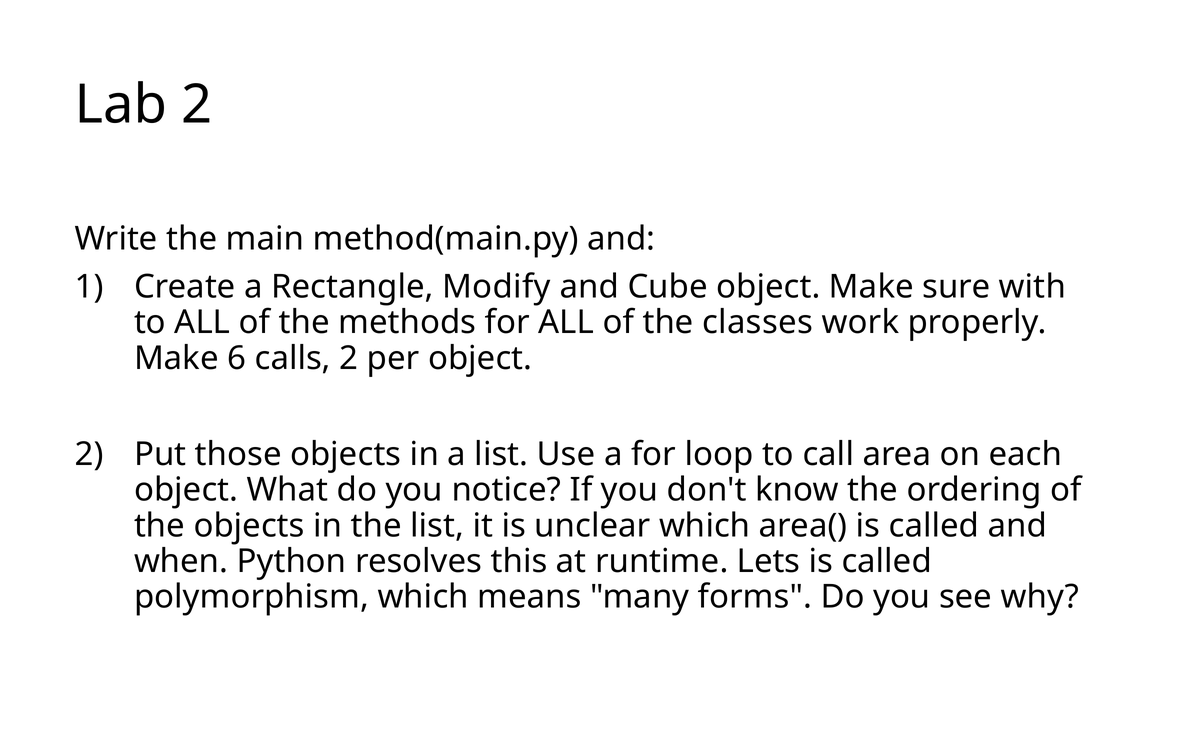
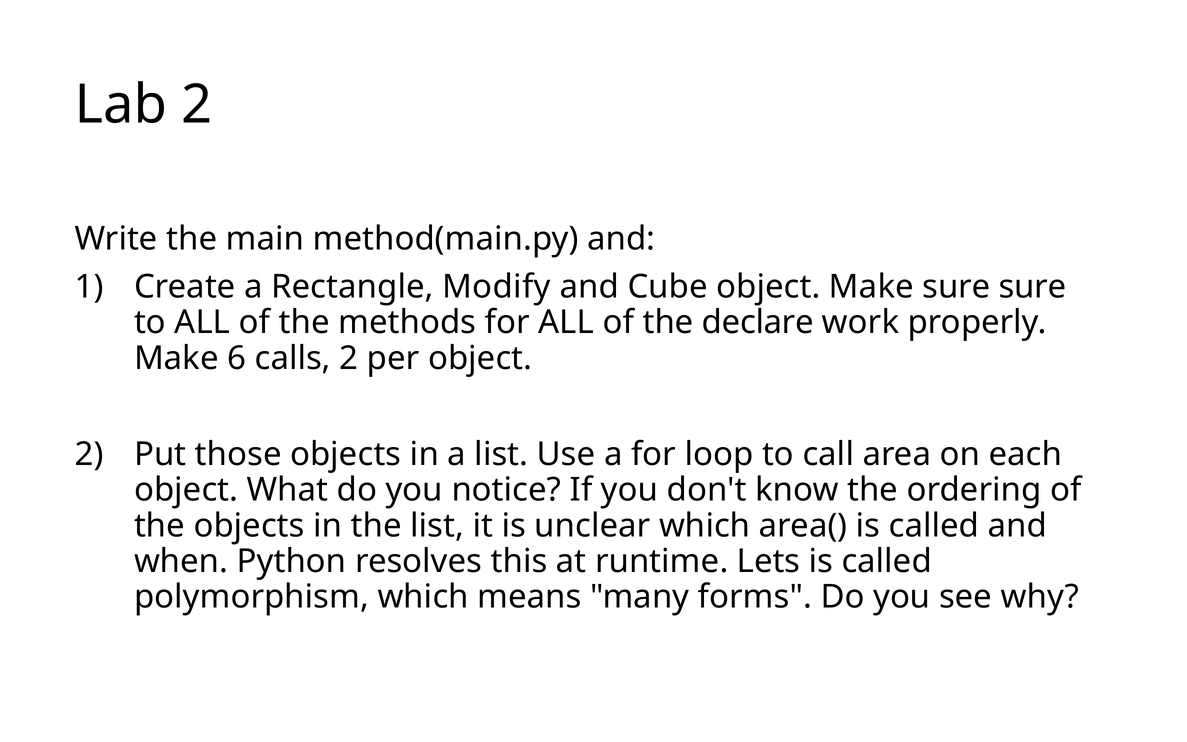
sure with: with -> sure
classes: classes -> declare
